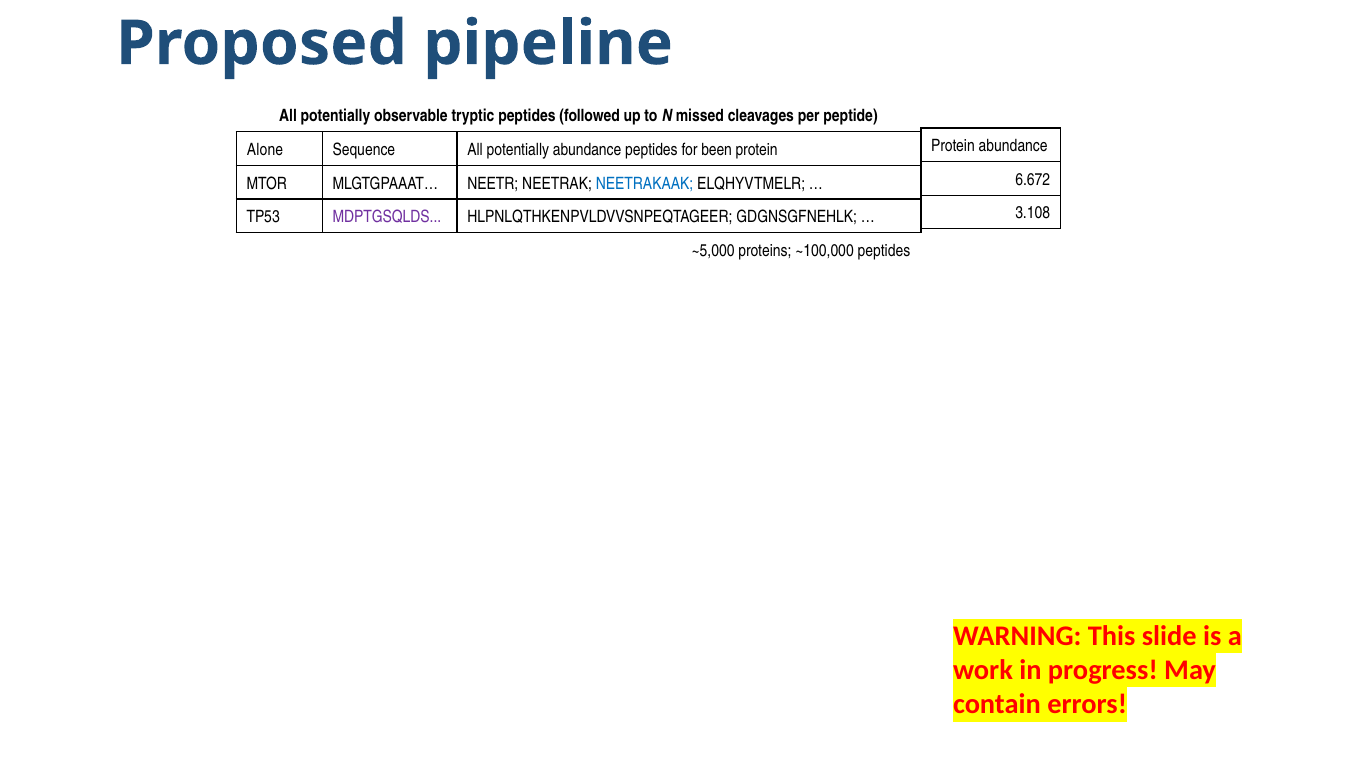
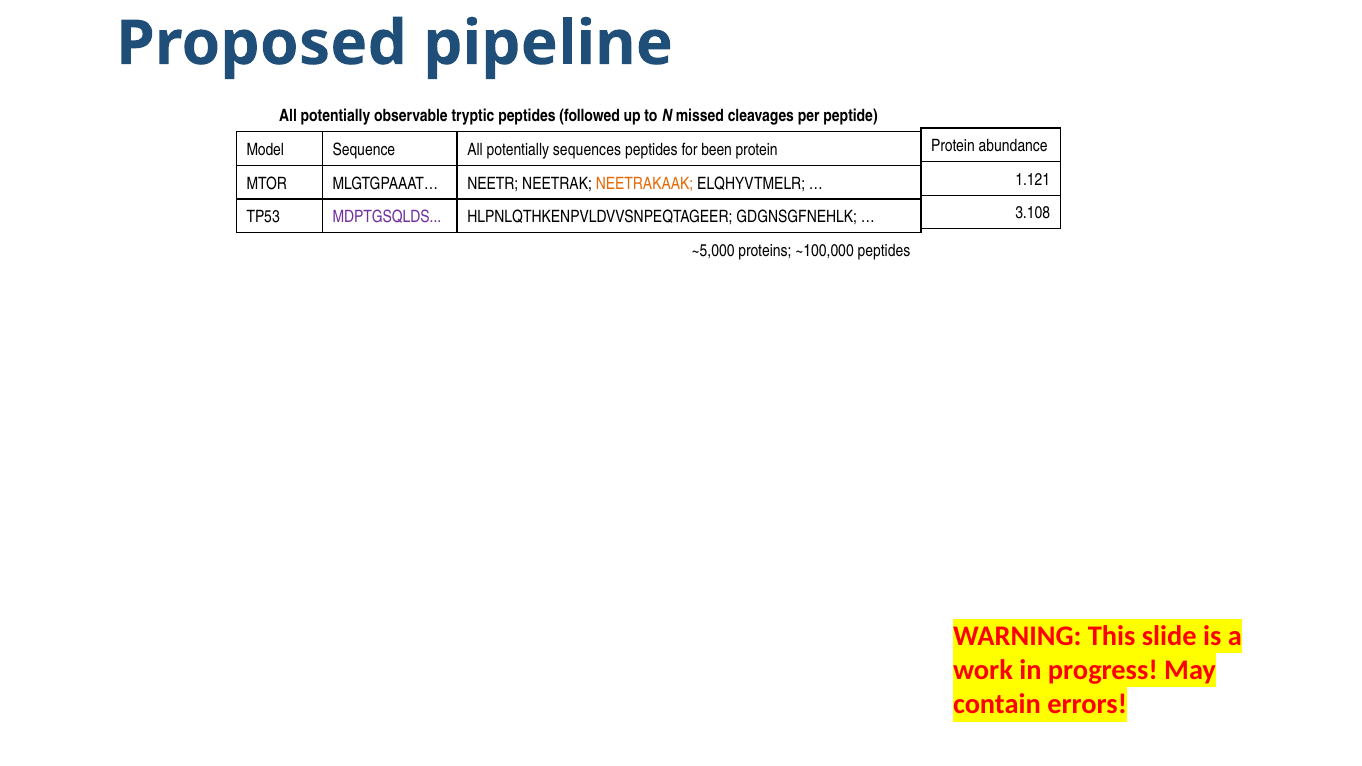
Alone: Alone -> Model
potentially abundance: abundance -> sequences
6.672: 6.672 -> 1.121
NEETRAKAAK colour: blue -> orange
